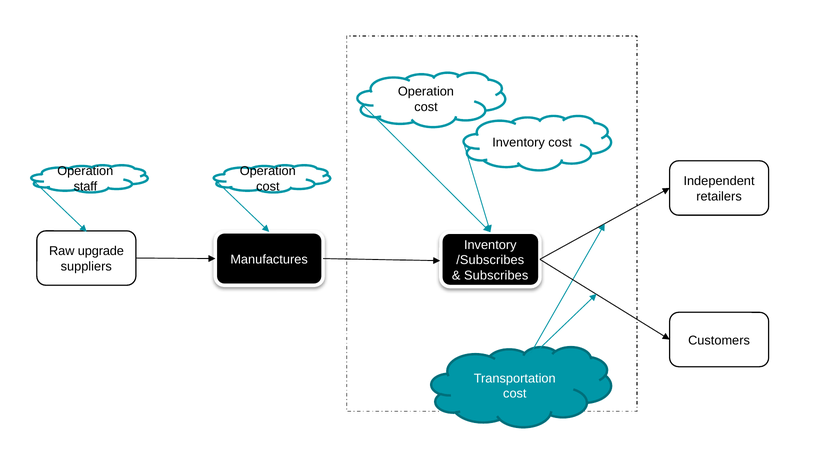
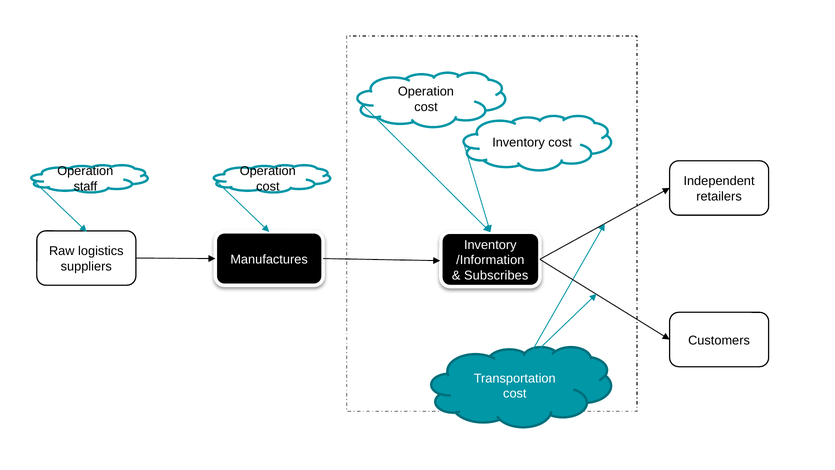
upgrade: upgrade -> logistics
/Subscribes: /Subscribes -> /Information
